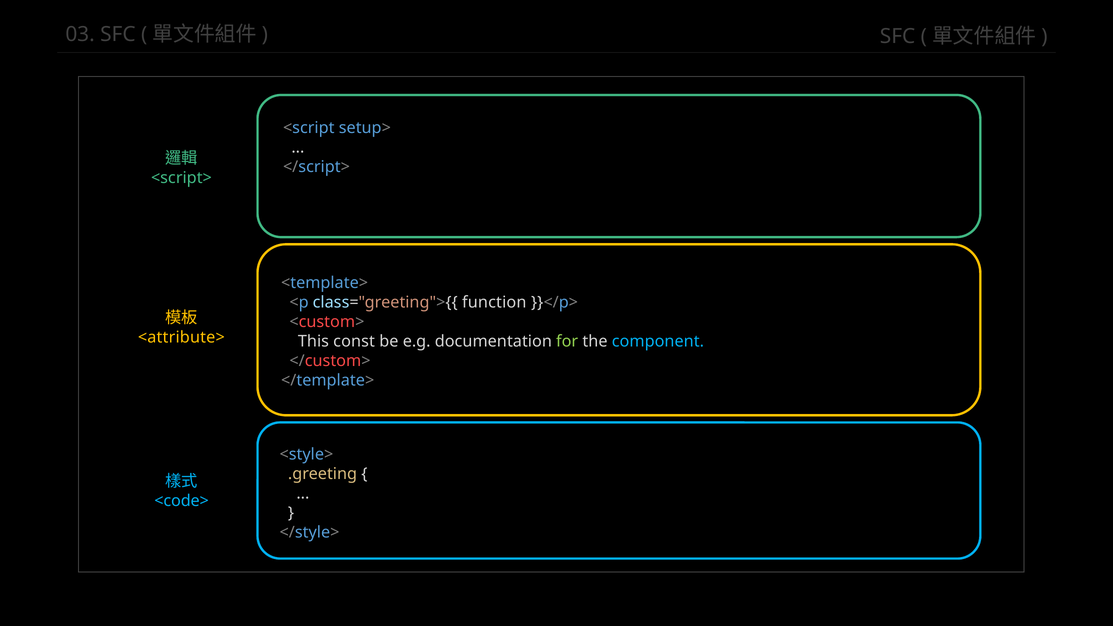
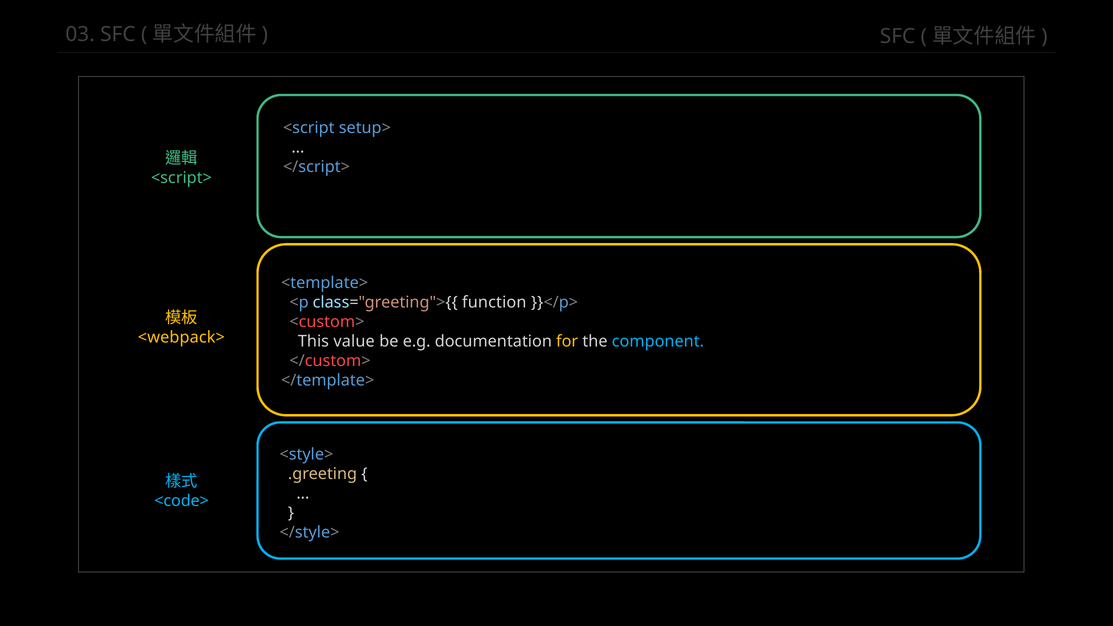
<attribute>: <attribute> -> <webpack>
const: const -> value
for colour: light green -> yellow
